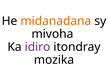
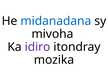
midanadana colour: orange -> blue
